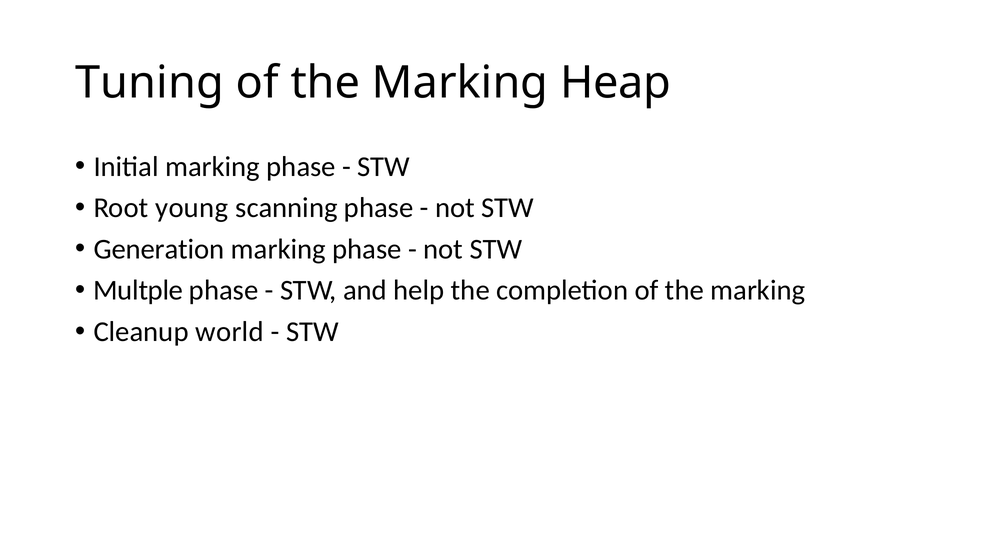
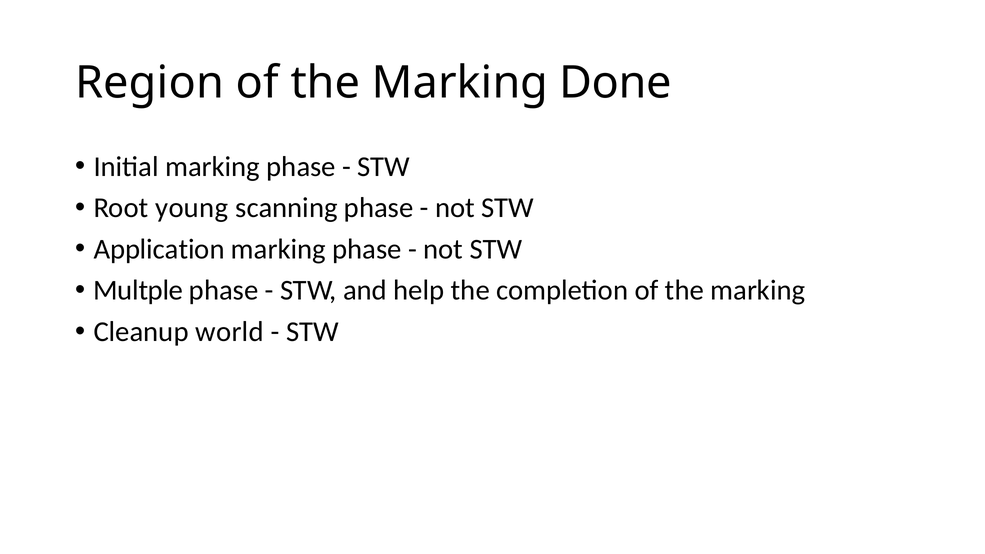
Tuning: Tuning -> Region
Heap: Heap -> Done
Generation: Generation -> Application
